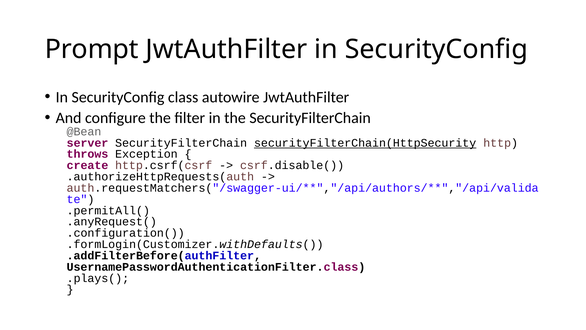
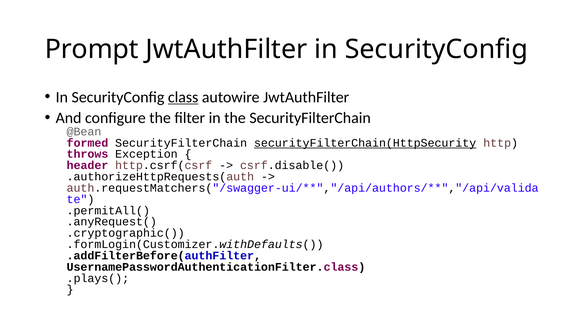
class underline: none -> present
server: server -> formed
create: create -> header
.configuration(: .configuration( -> .cryptographic(
